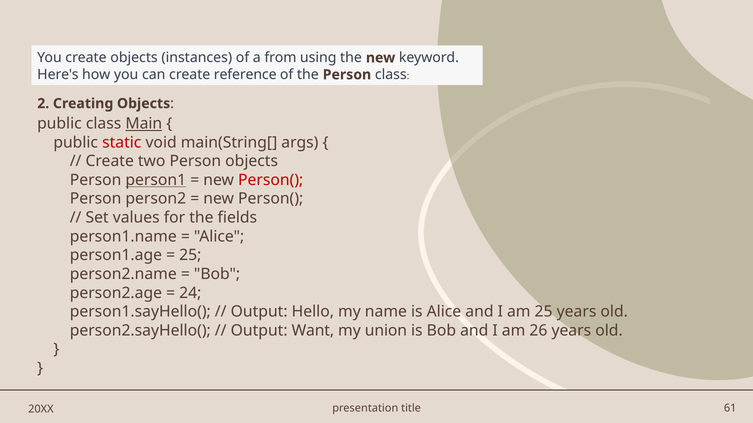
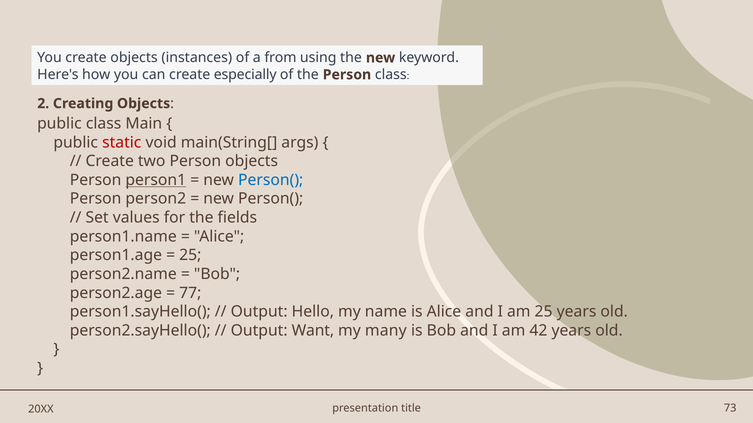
reference: reference -> especially
Main underline: present -> none
Person( at (271, 180) colour: red -> blue
24: 24 -> 77
union: union -> many
26: 26 -> 42
61: 61 -> 73
